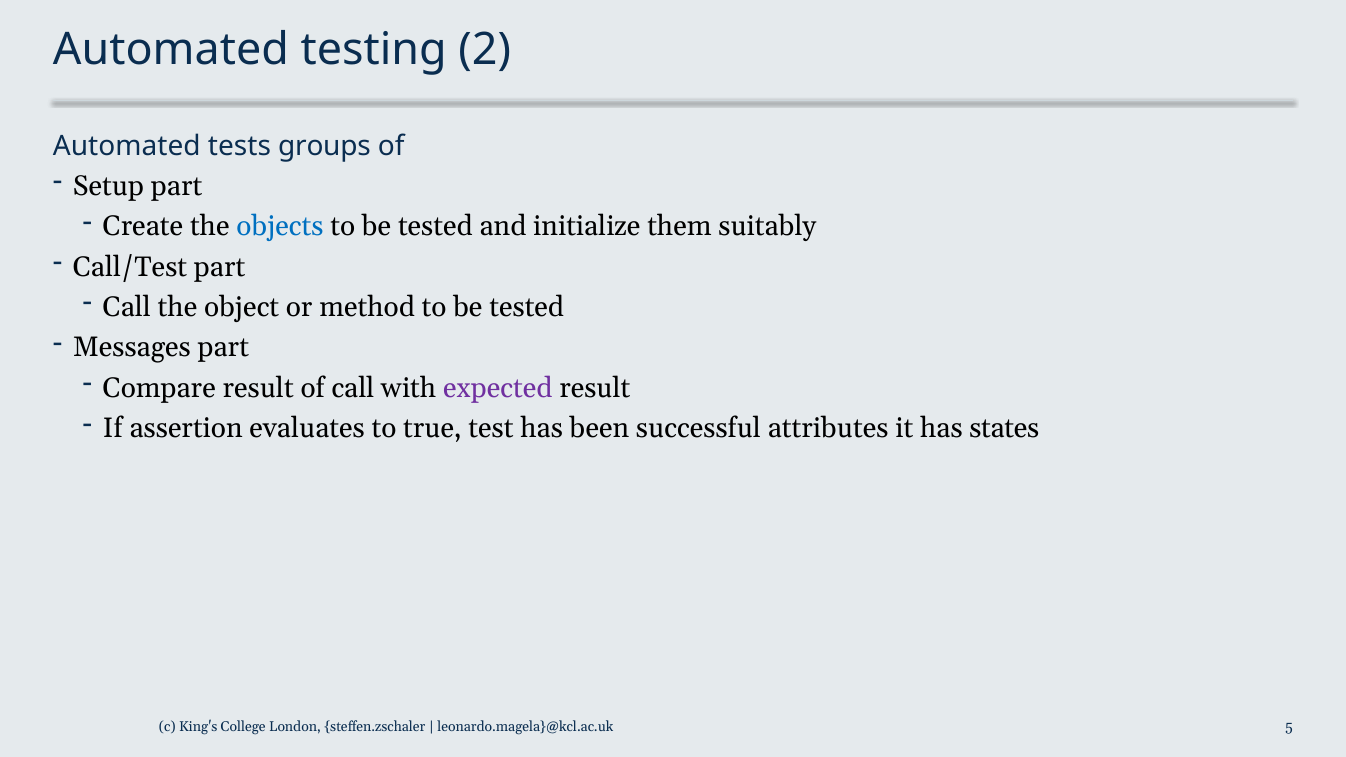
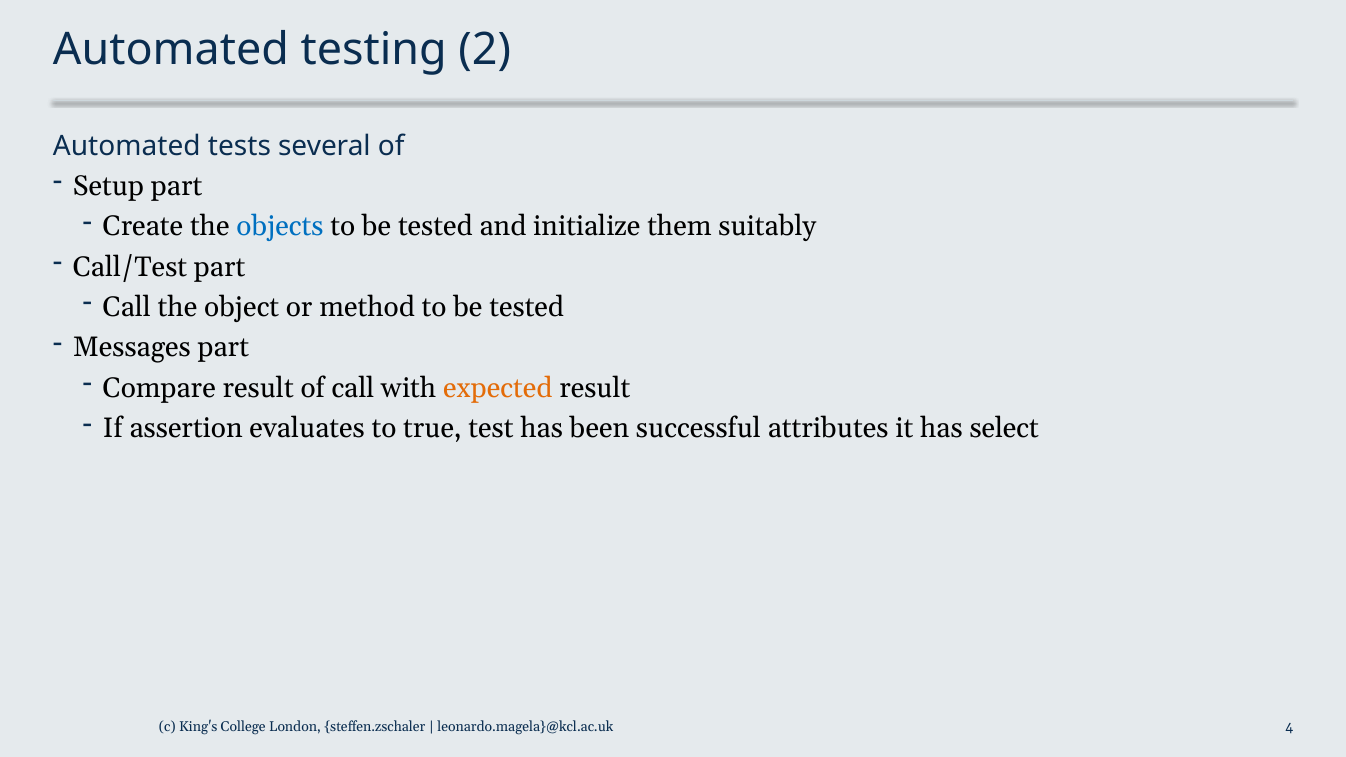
groups: groups -> several
expected colour: purple -> orange
states: states -> select
5: 5 -> 4
